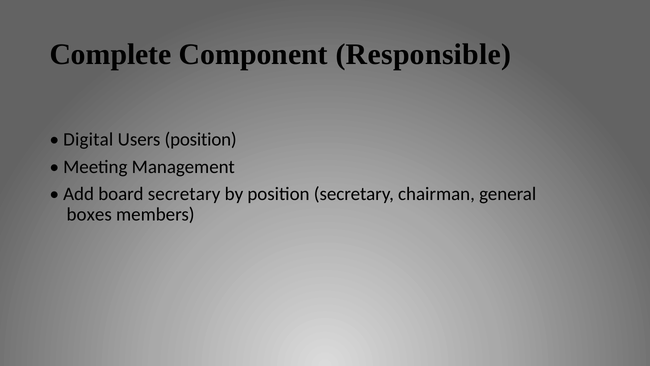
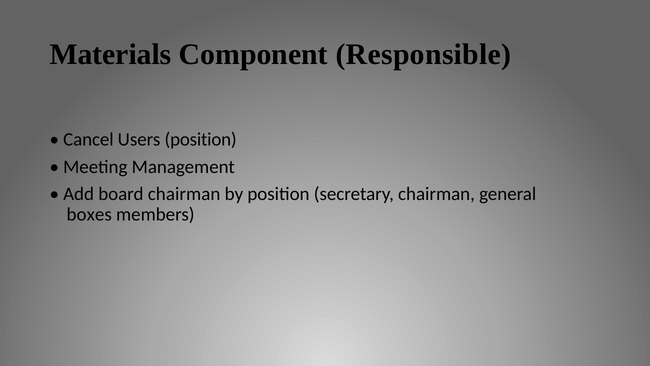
Complete: Complete -> Materials
Digital: Digital -> Cancel
board secretary: secretary -> chairman
